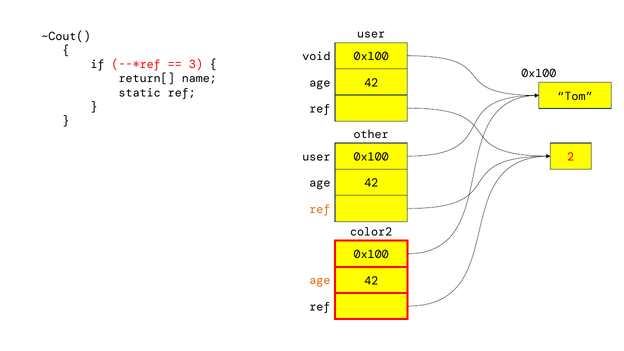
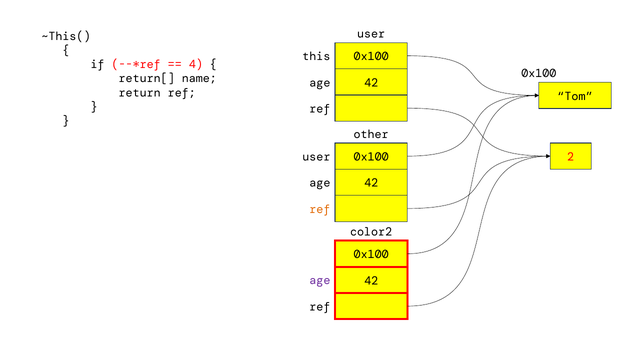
~Cout(: ~Cout( -> ~This(
void: void -> this
3: 3 -> 4
static: static -> return
age at (320, 281) colour: orange -> purple
